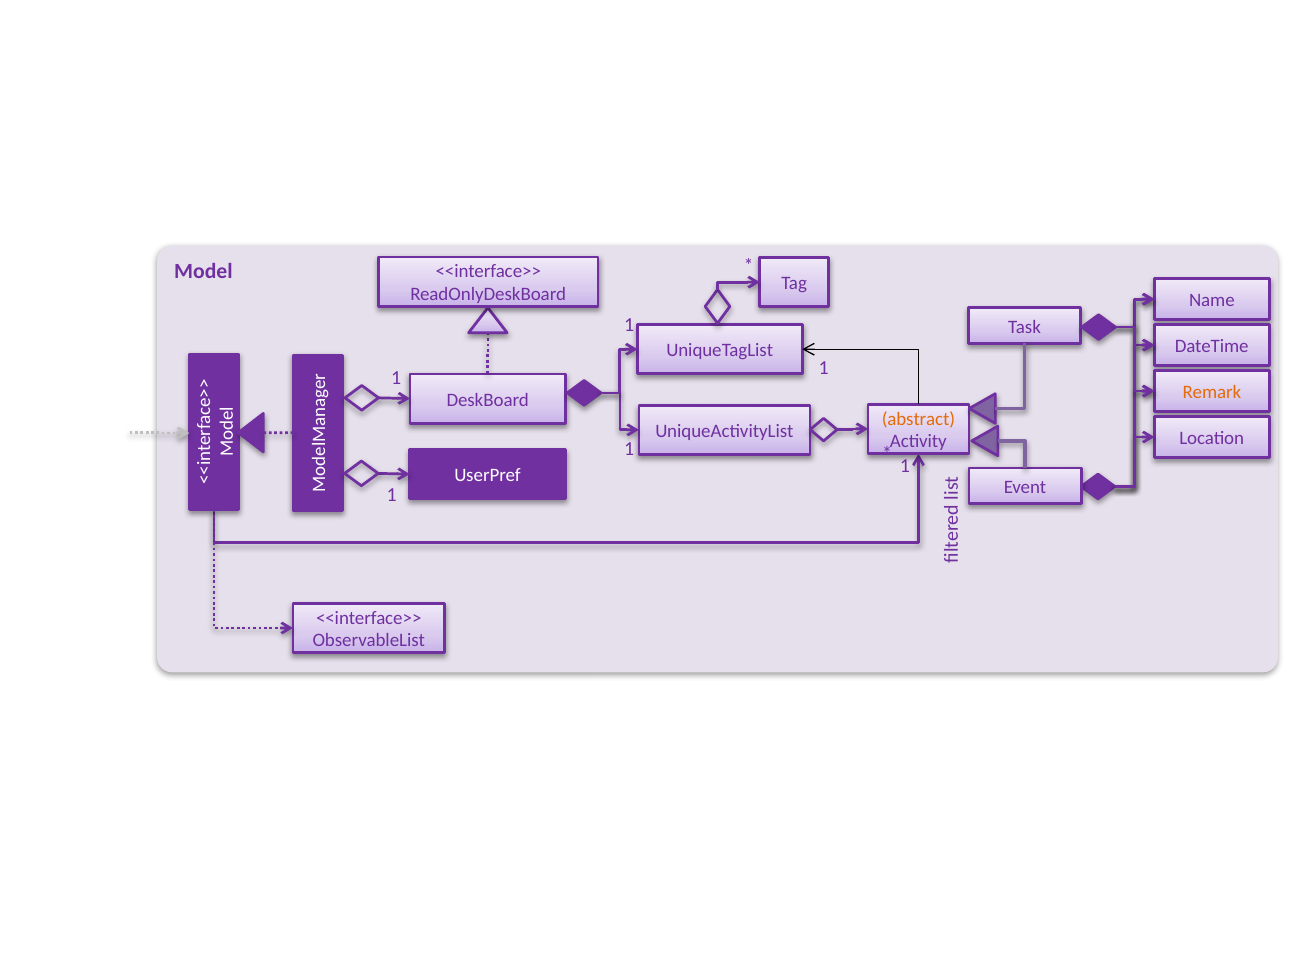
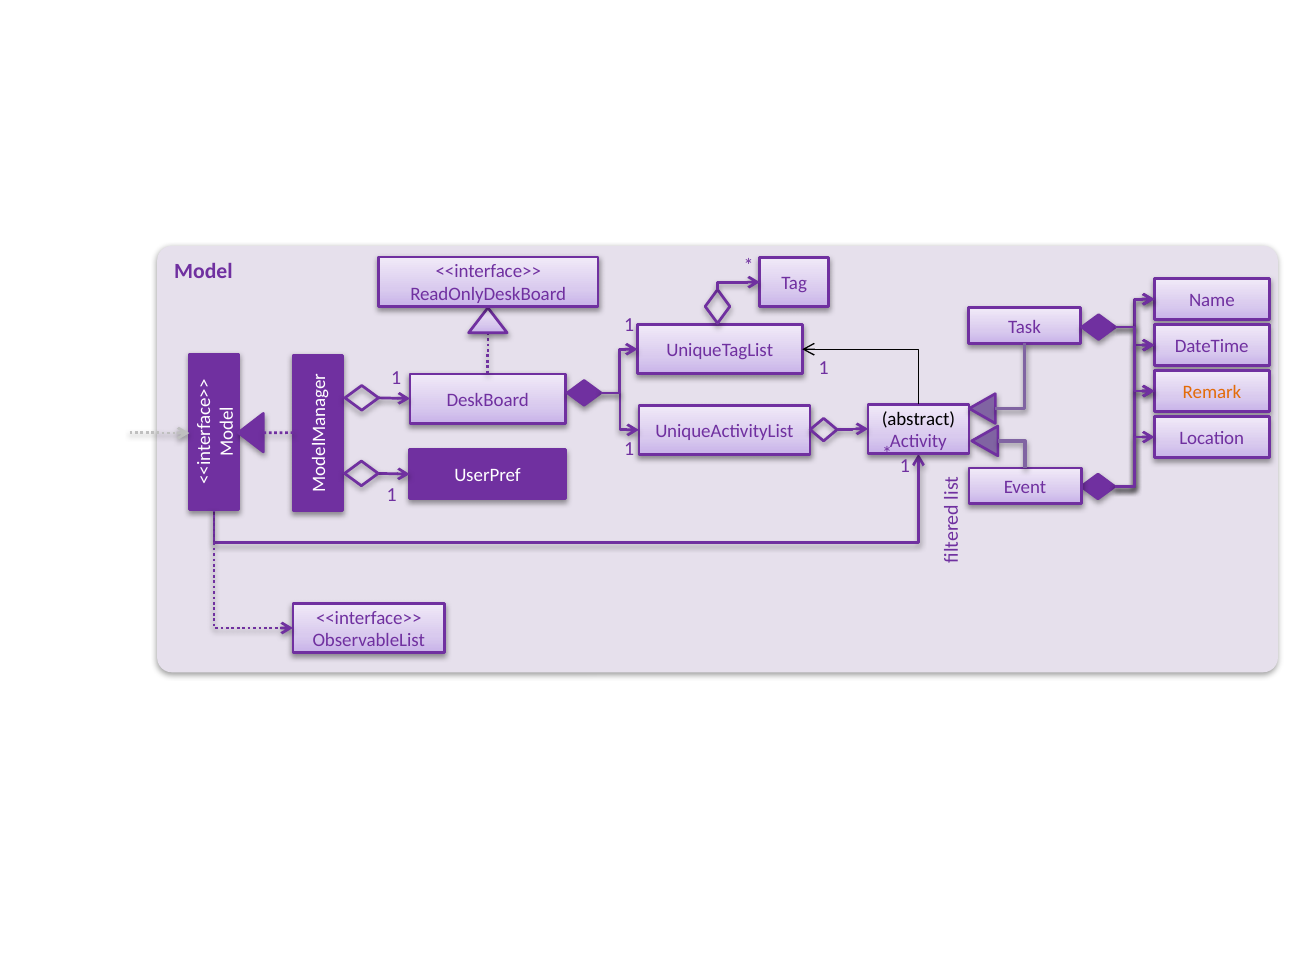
abstract colour: orange -> black
